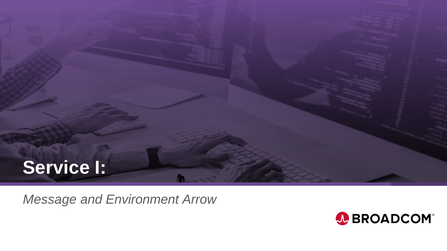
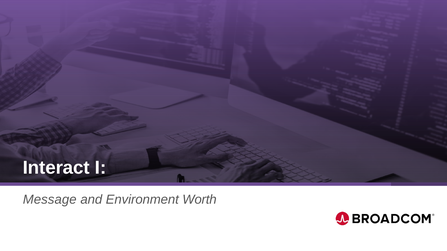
Service: Service -> Interact
Arrow: Arrow -> Worth
